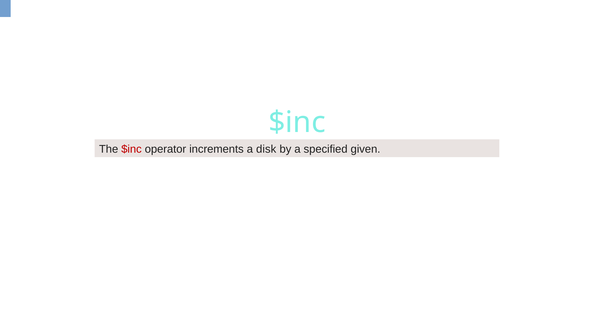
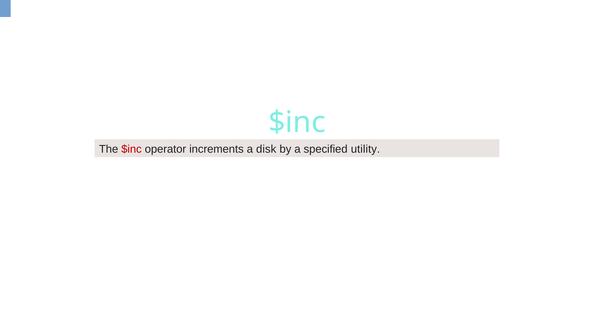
given: given -> utility
